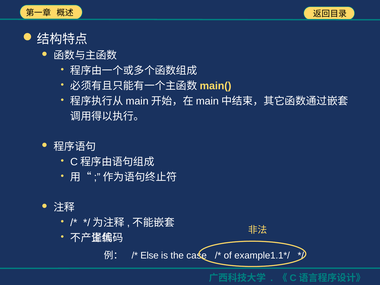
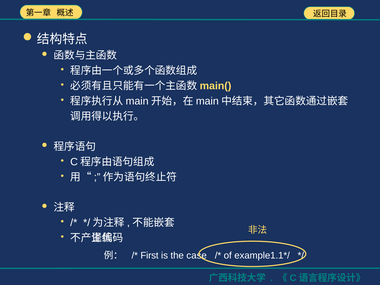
Else: Else -> First
